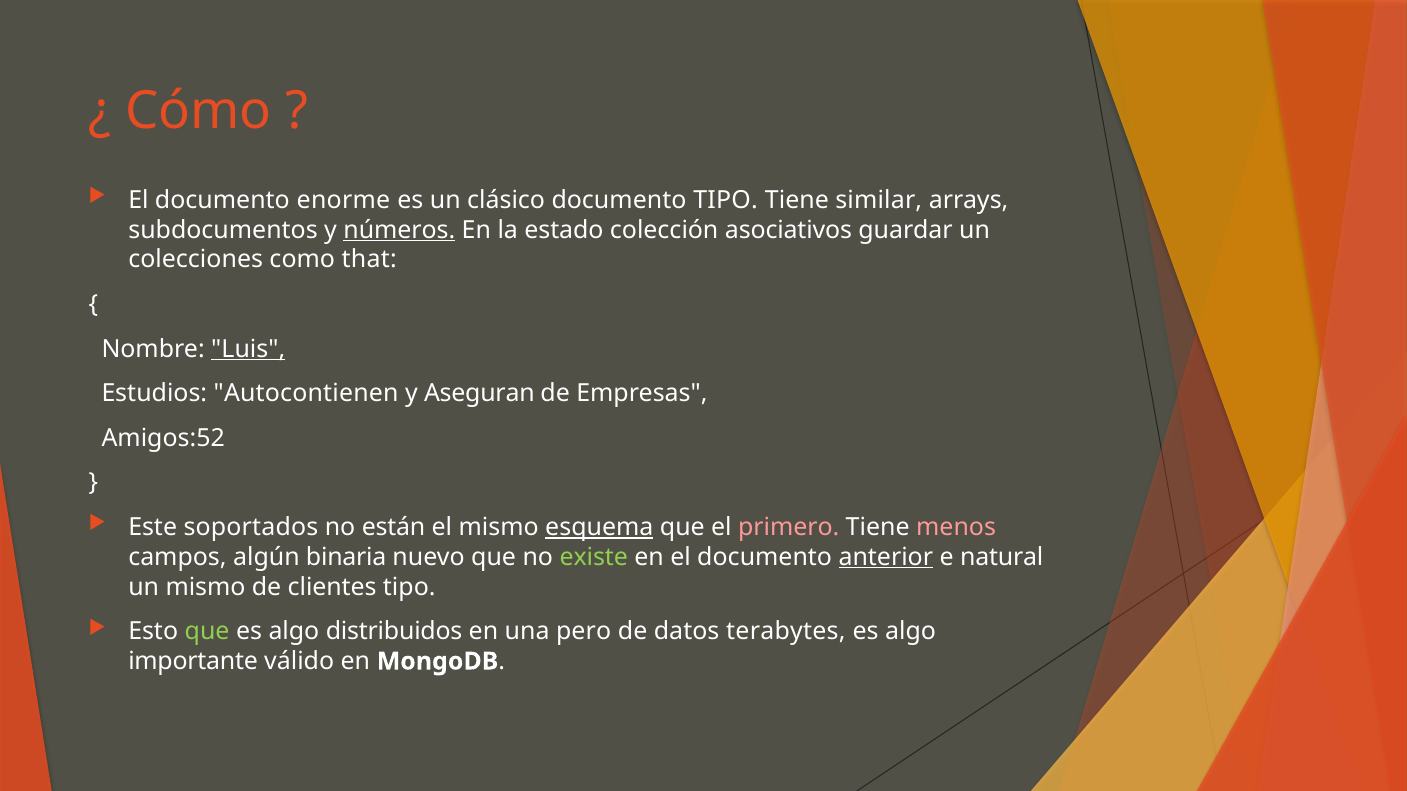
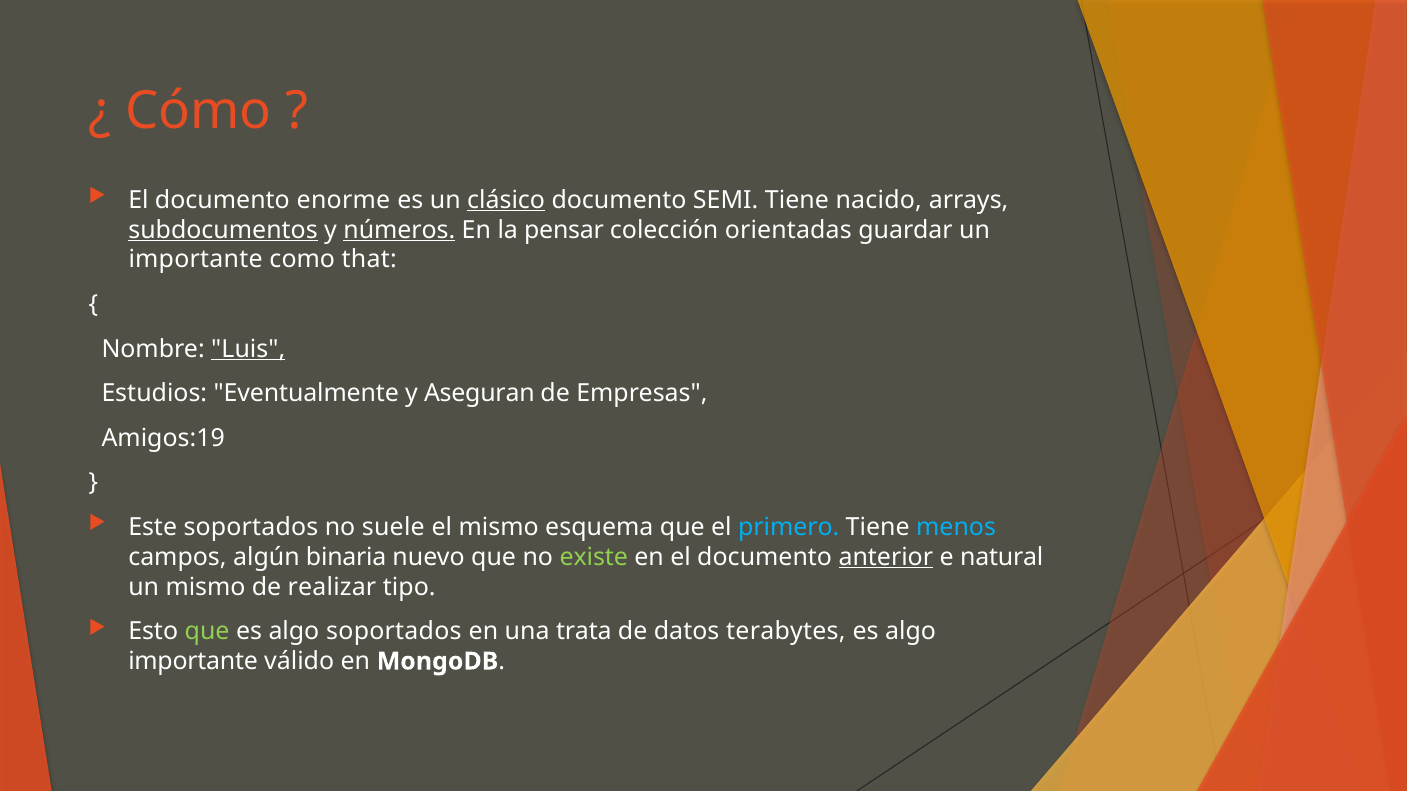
clásico underline: none -> present
documento TIPO: TIPO -> SEMI
similar: similar -> nacido
subdocumentos underline: none -> present
estado: estado -> pensar
asociativos: asociativos -> orientadas
colecciones at (196, 260): colecciones -> importante
Autocontienen: Autocontienen -> Eventualmente
Amigos:52: Amigos:52 -> Amigos:19
están: están -> suele
esquema underline: present -> none
primero colour: pink -> light blue
menos colour: pink -> light blue
clientes: clientes -> realizar
algo distribuidos: distribuidos -> soportados
pero: pero -> trata
